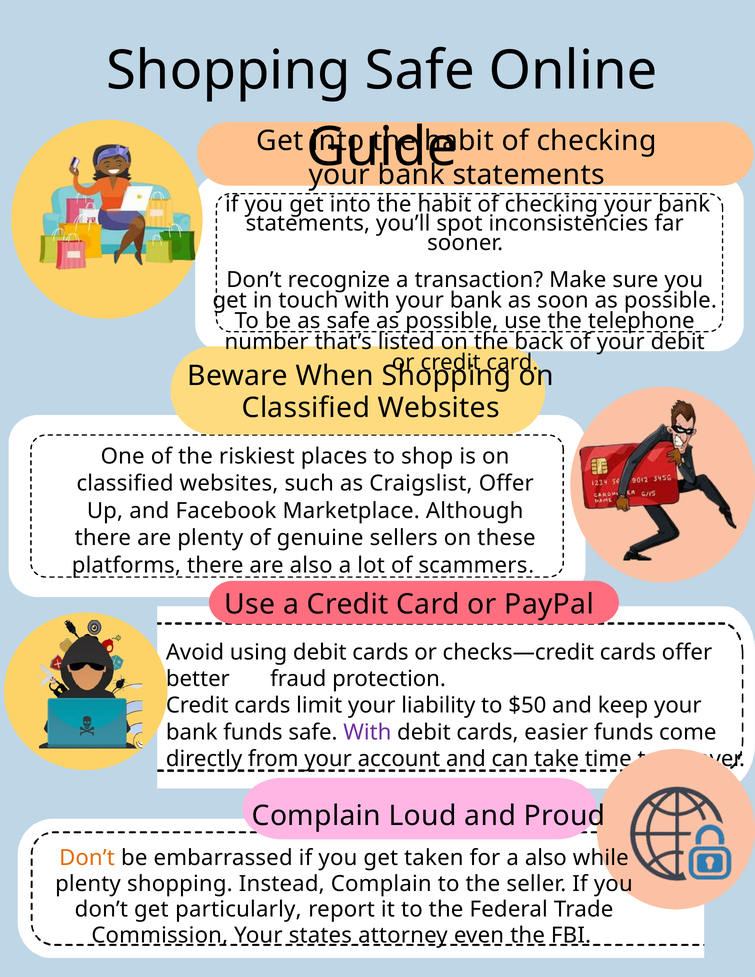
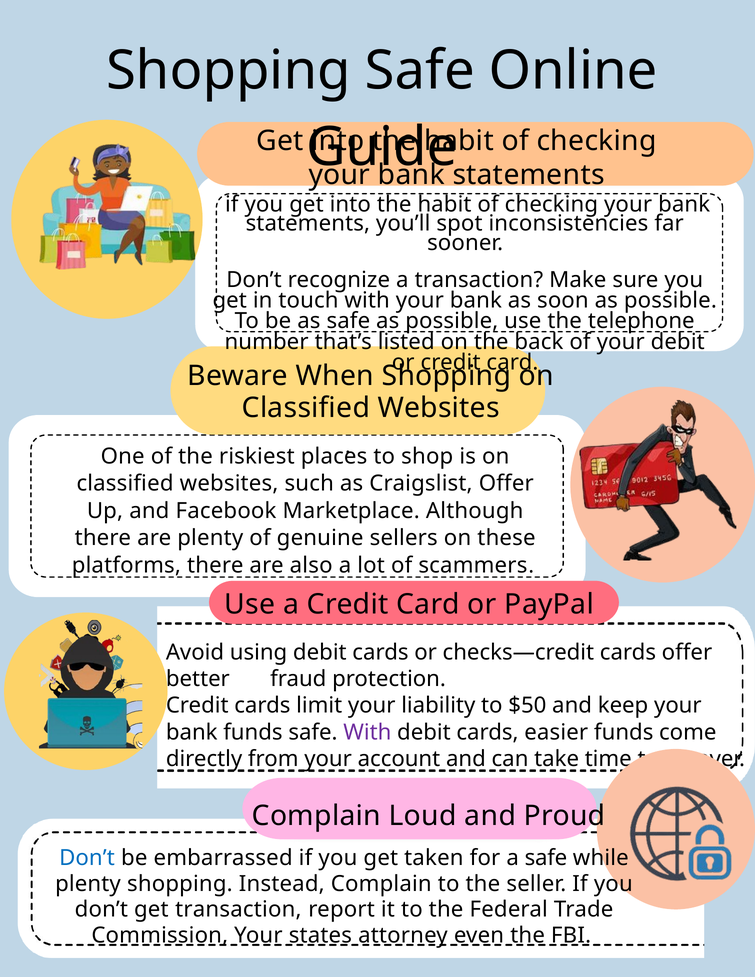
Don’t at (87, 858) colour: orange -> blue
a also: also -> safe
get particularly: particularly -> transaction
